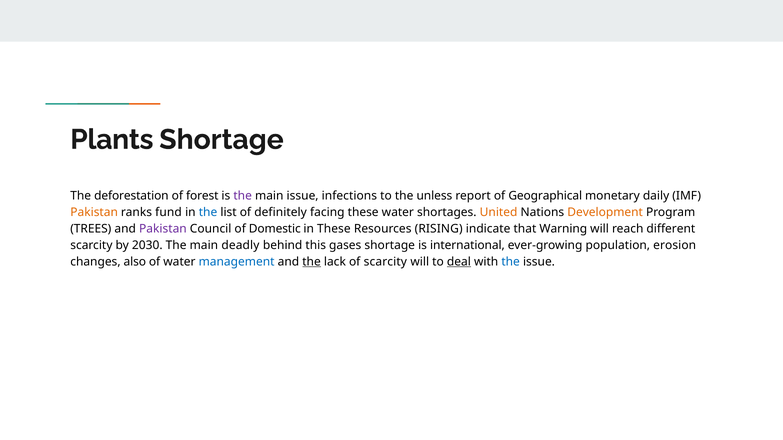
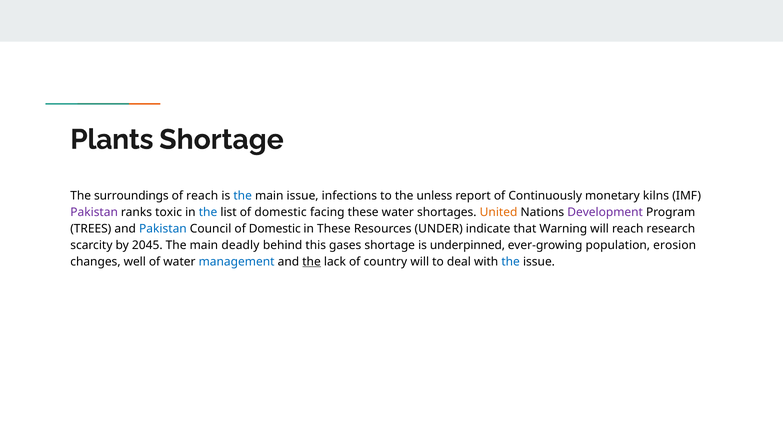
deforestation: deforestation -> surroundings
of forest: forest -> reach
the at (243, 196) colour: purple -> blue
Geographical: Geographical -> Continuously
daily: daily -> kilns
Pakistan at (94, 212) colour: orange -> purple
fund: fund -> toxic
list of definitely: definitely -> domestic
Development colour: orange -> purple
Pakistan at (163, 229) colour: purple -> blue
RISING: RISING -> UNDER
different: different -> research
2030: 2030 -> 2045
international: international -> underpinned
also: also -> well
of scarcity: scarcity -> country
deal underline: present -> none
